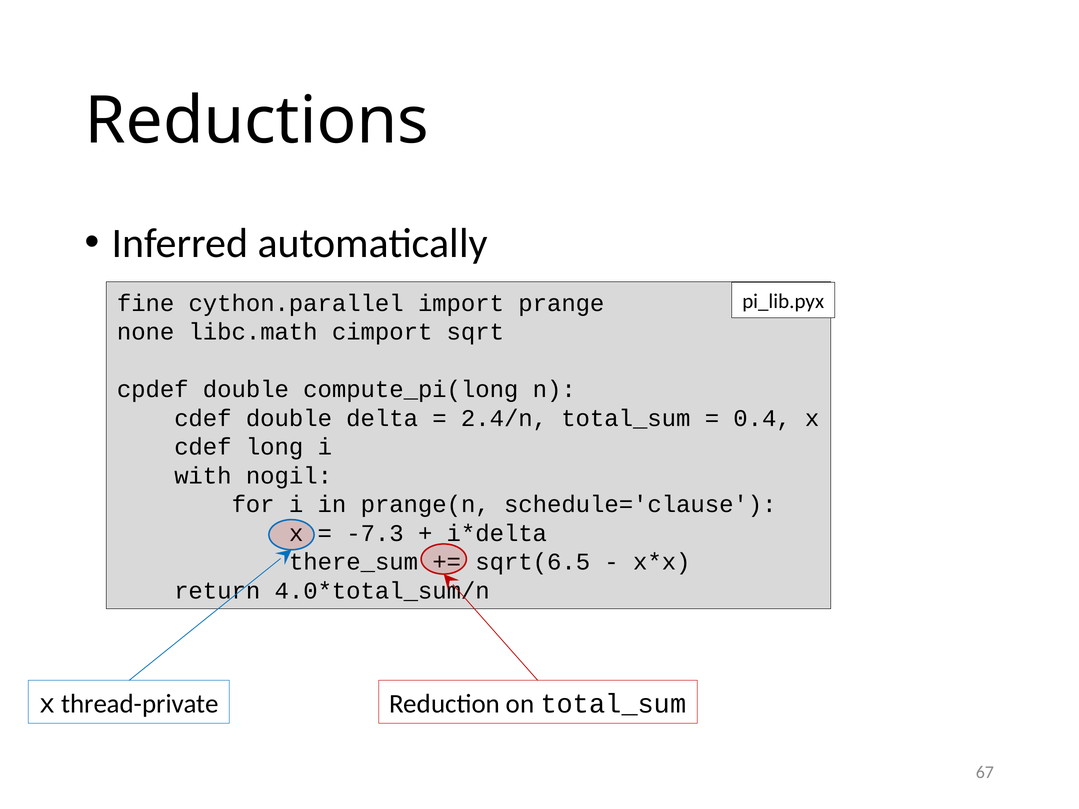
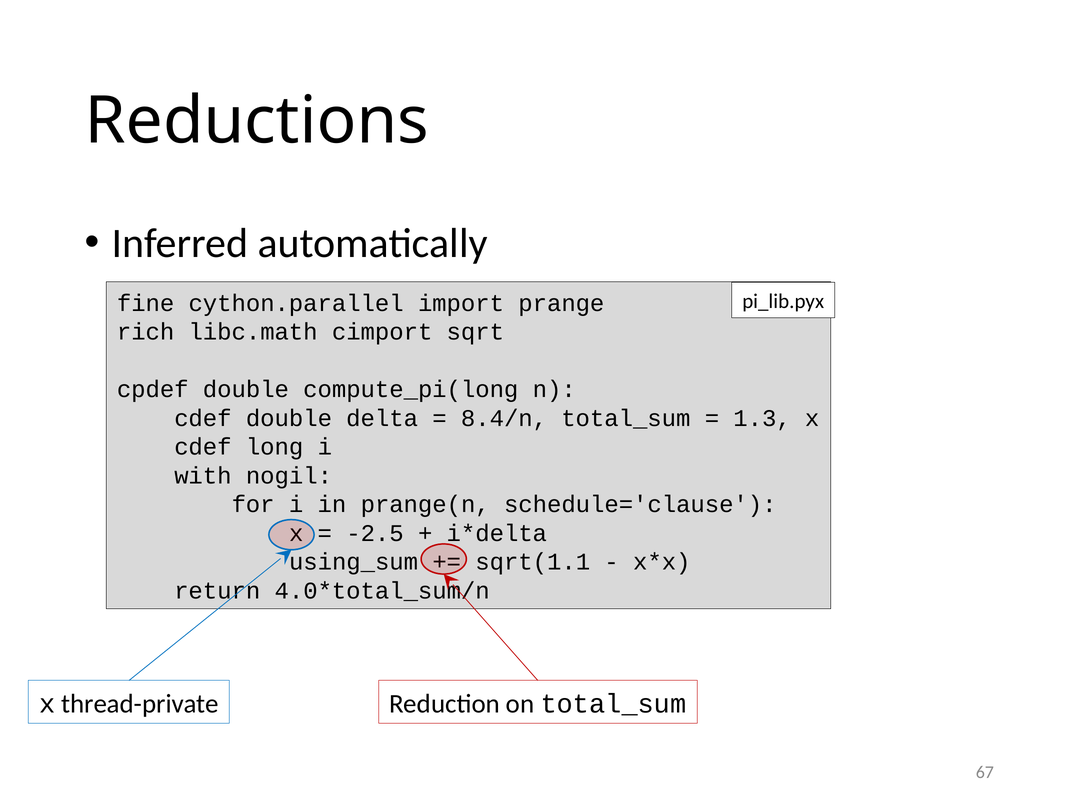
none: none -> rich
2.4/n: 2.4/n -> 8.4/n
0.4: 0.4 -> 1.3
-7.3: -7.3 -> -2.5
there_sum: there_sum -> using_sum
sqrt(6.5: sqrt(6.5 -> sqrt(1.1
